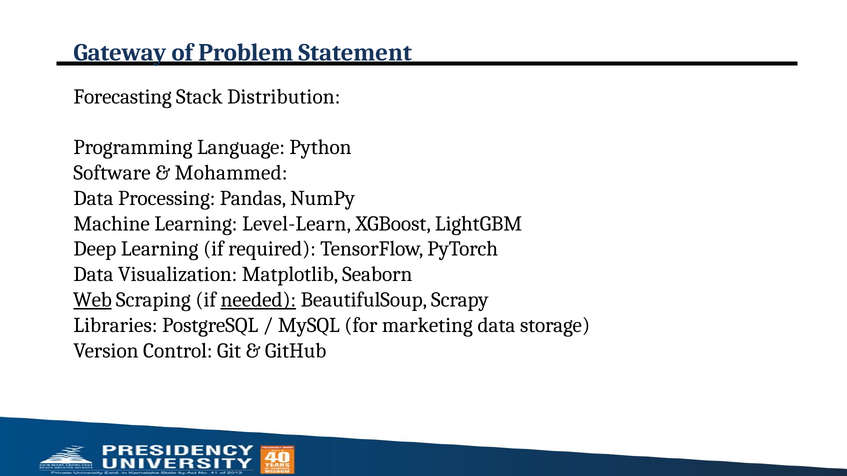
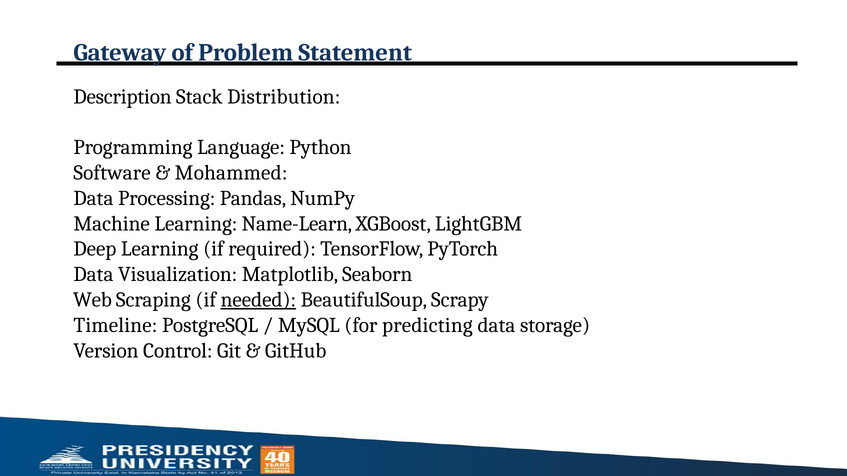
Forecasting: Forecasting -> Description
Level-Learn: Level-Learn -> Name-Learn
Web underline: present -> none
Libraries: Libraries -> Timeline
marketing: marketing -> predicting
